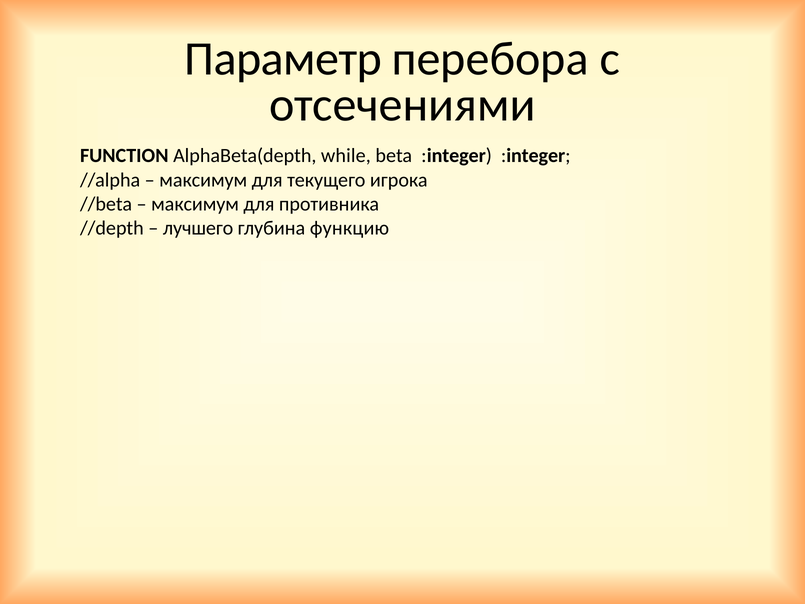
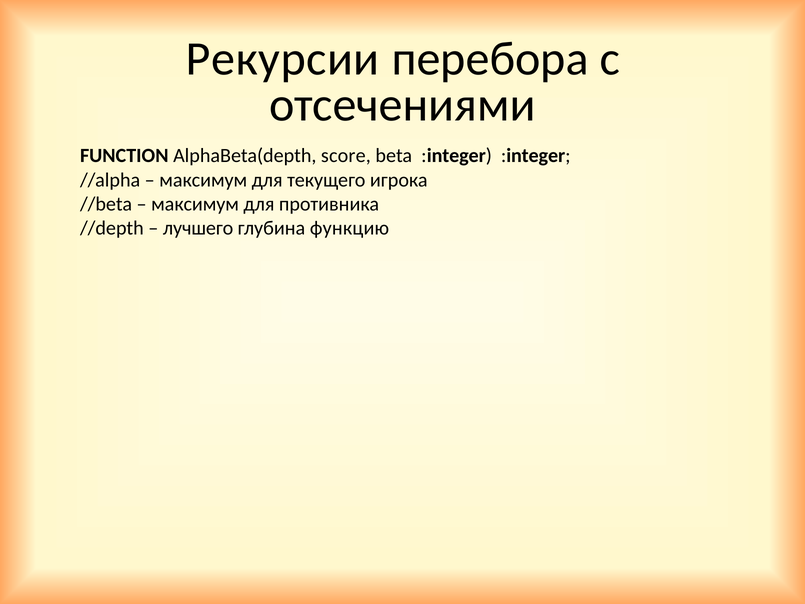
Параметр: Параметр -> Рекурсии
while: while -> score
